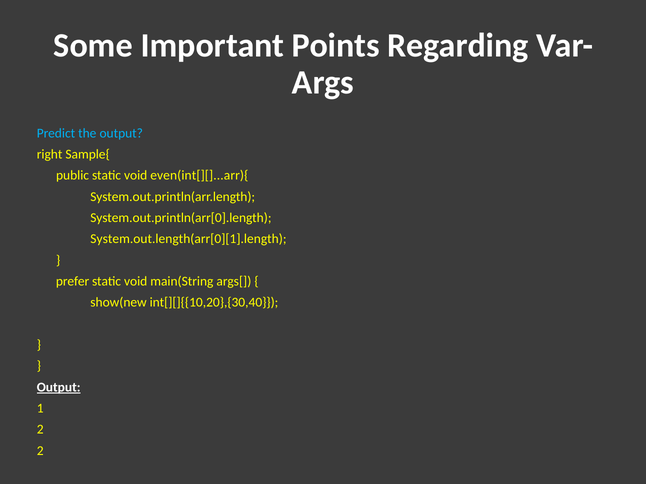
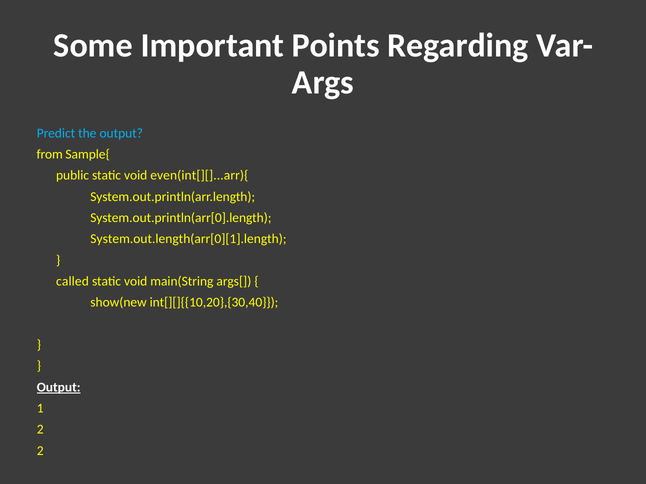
right: right -> from
prefer: prefer -> called
